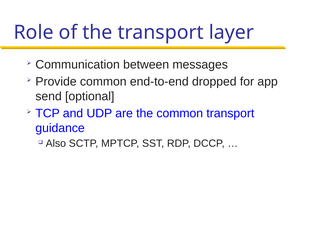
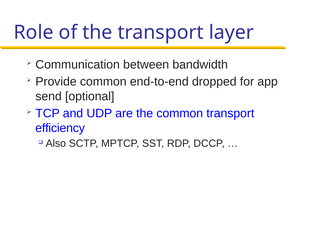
messages: messages -> bandwidth
guidance: guidance -> efficiency
